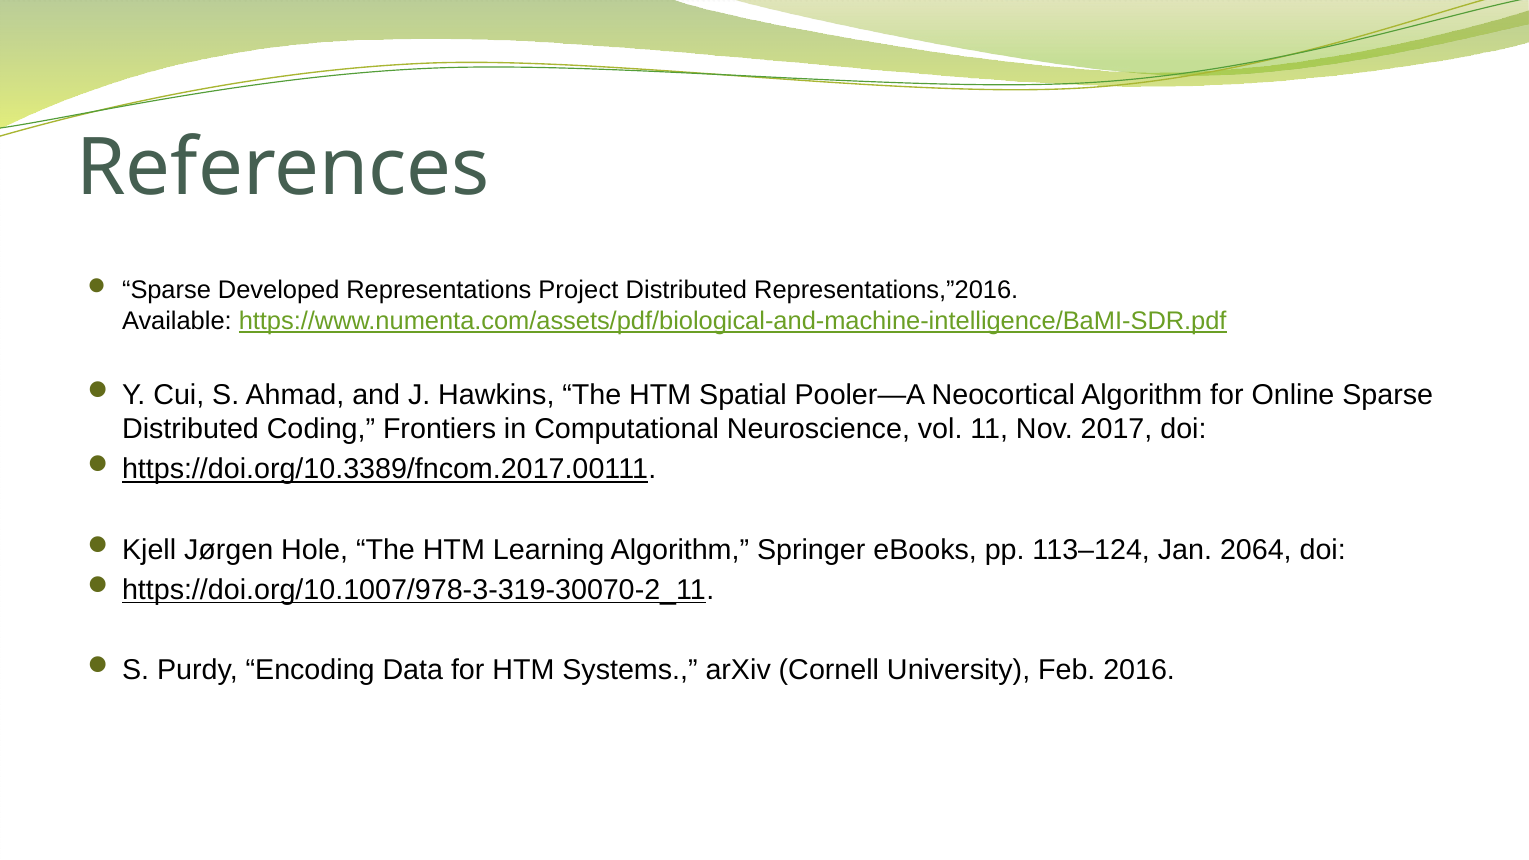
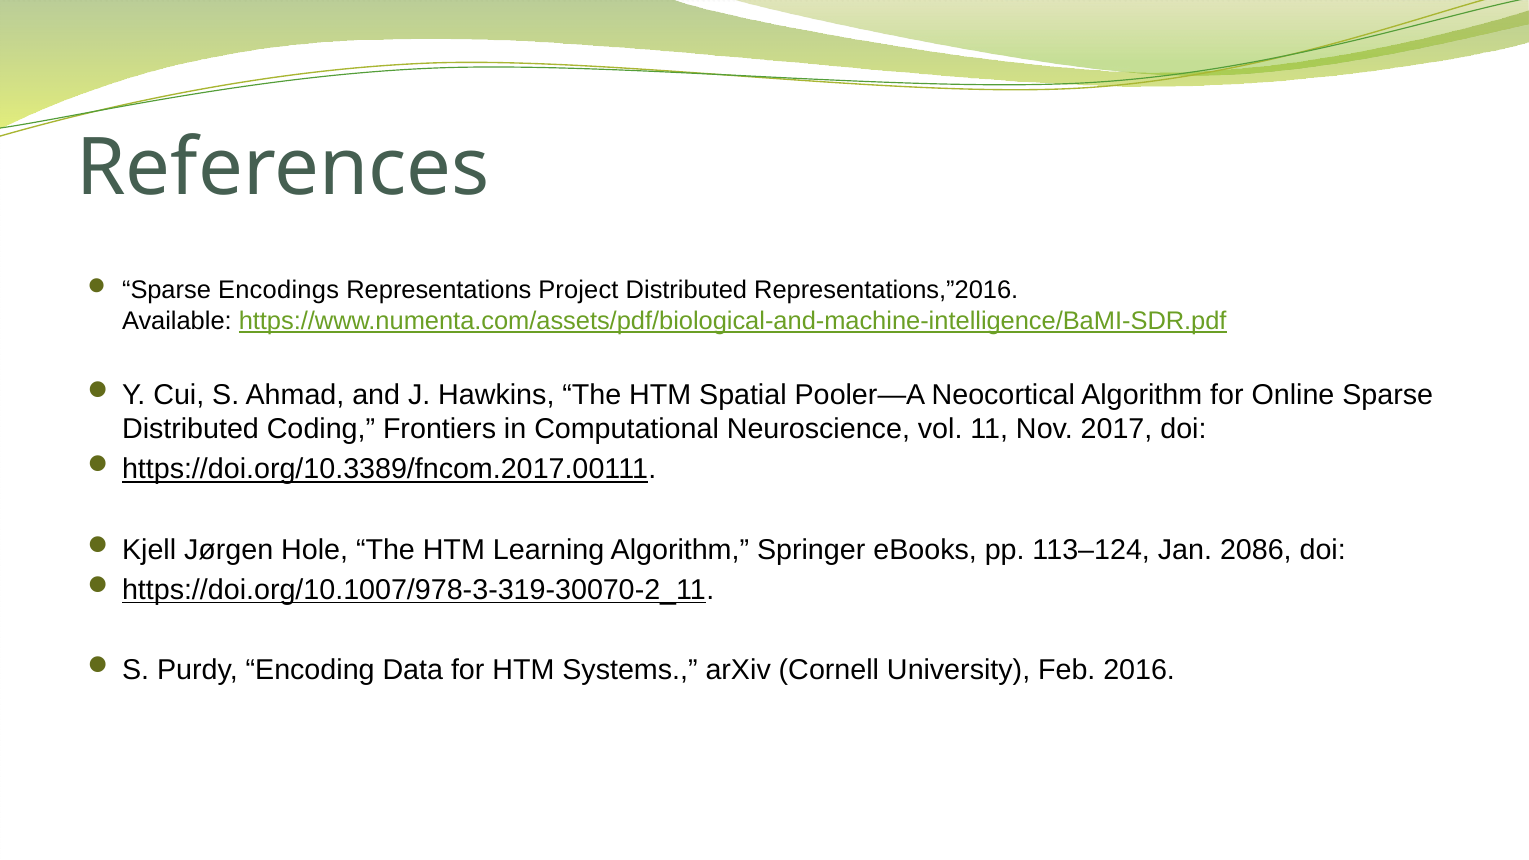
Developed: Developed -> Encodings
2064: 2064 -> 2086
